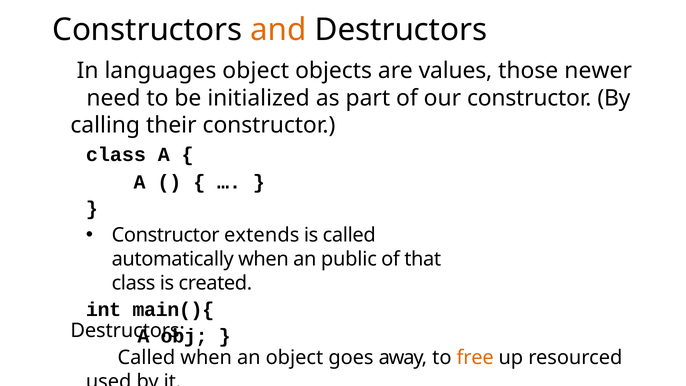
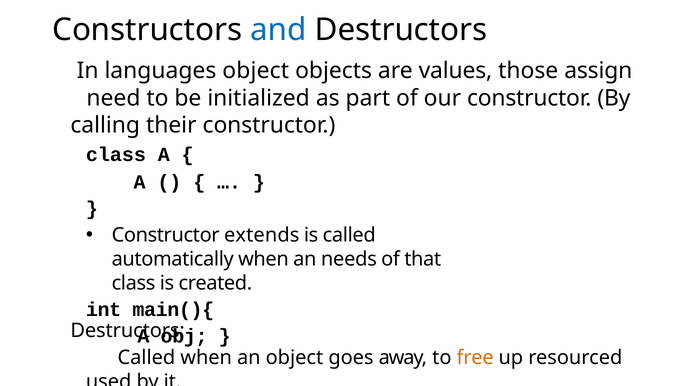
and colour: orange -> blue
newer: newer -> assign
public: public -> needs
